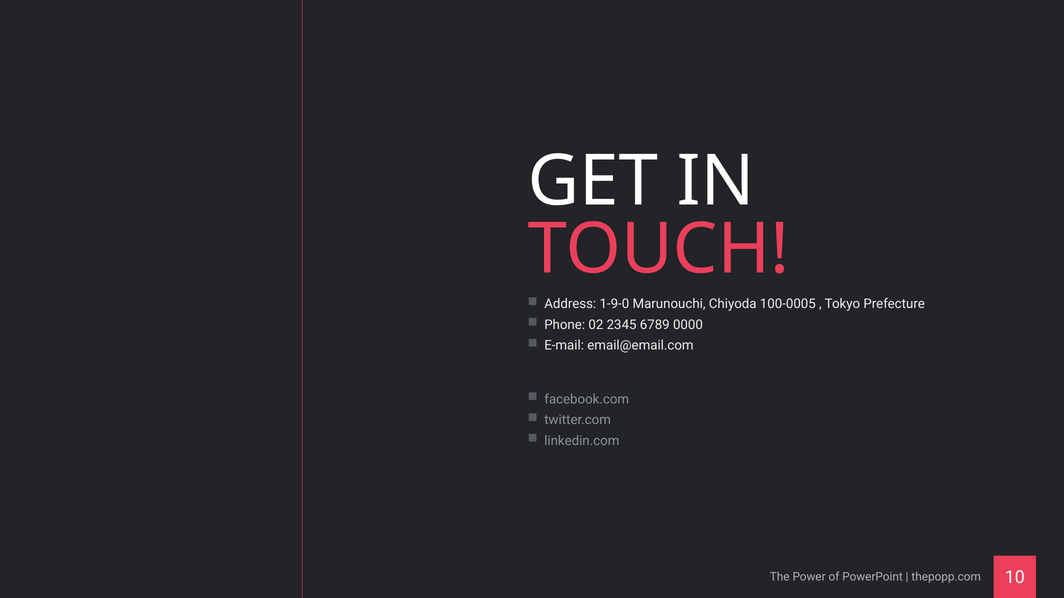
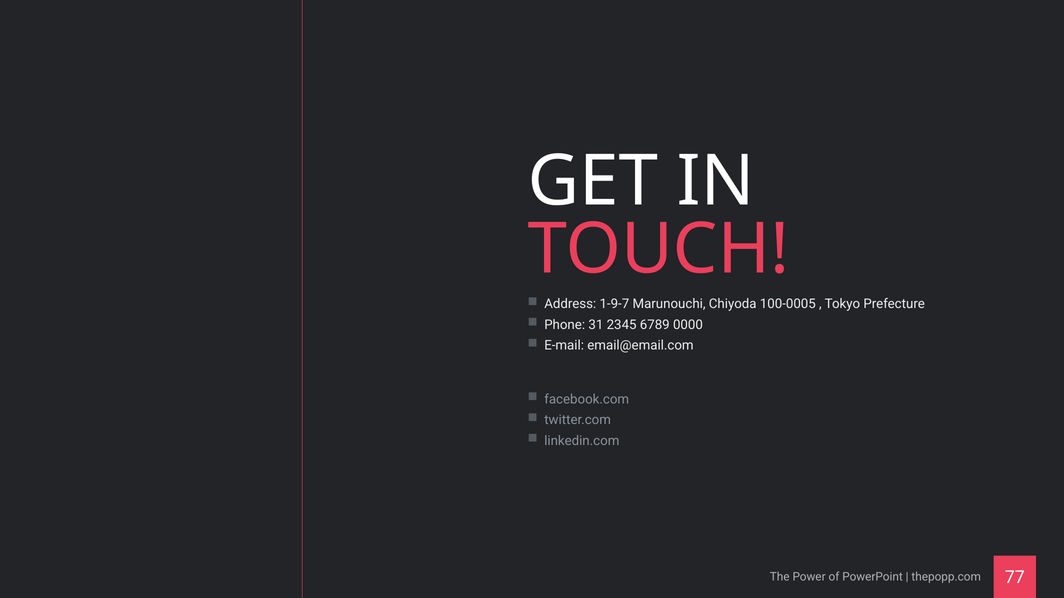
1-9-0: 1-9-0 -> 1-9-7
02: 02 -> 31
10: 10 -> 77
